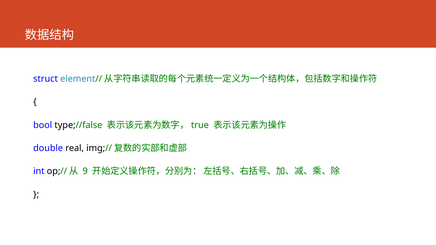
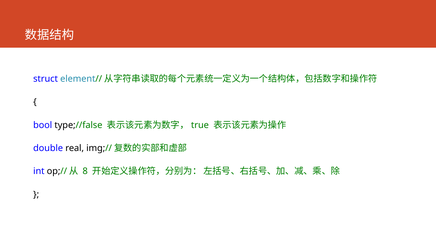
9: 9 -> 8
